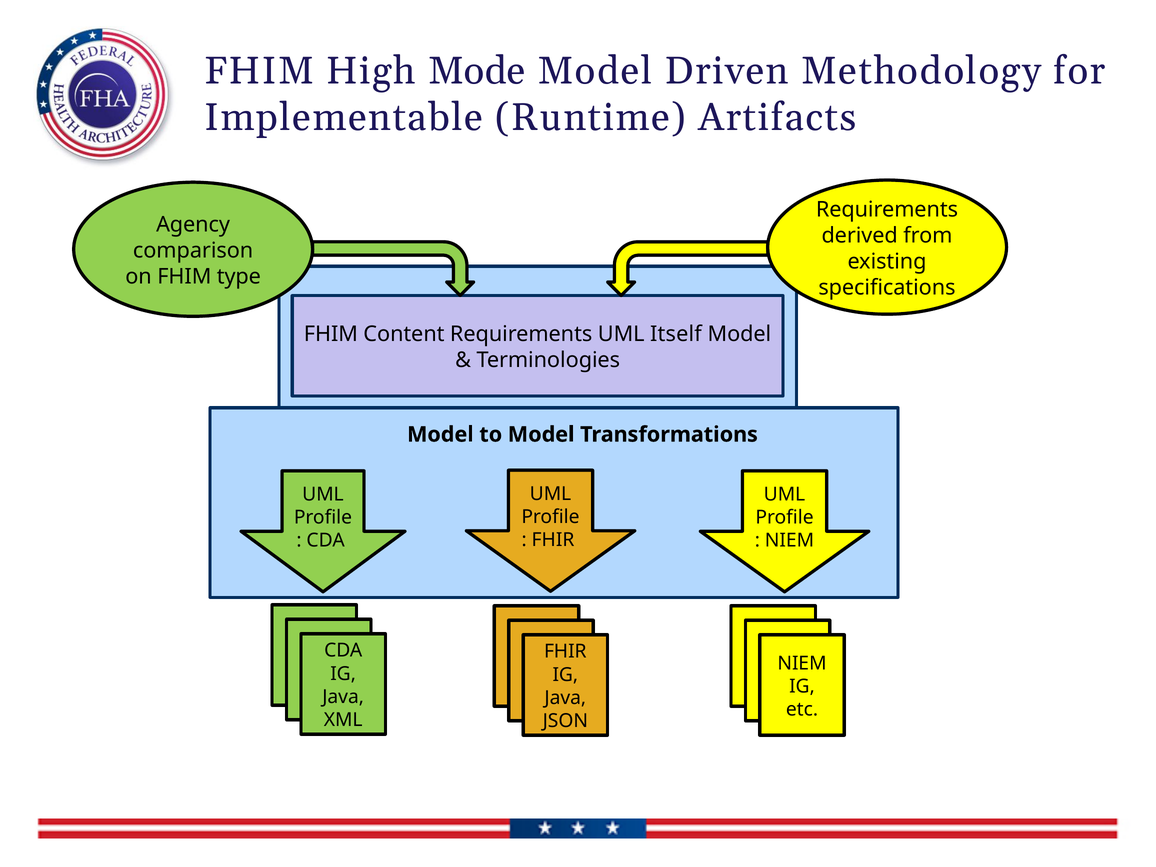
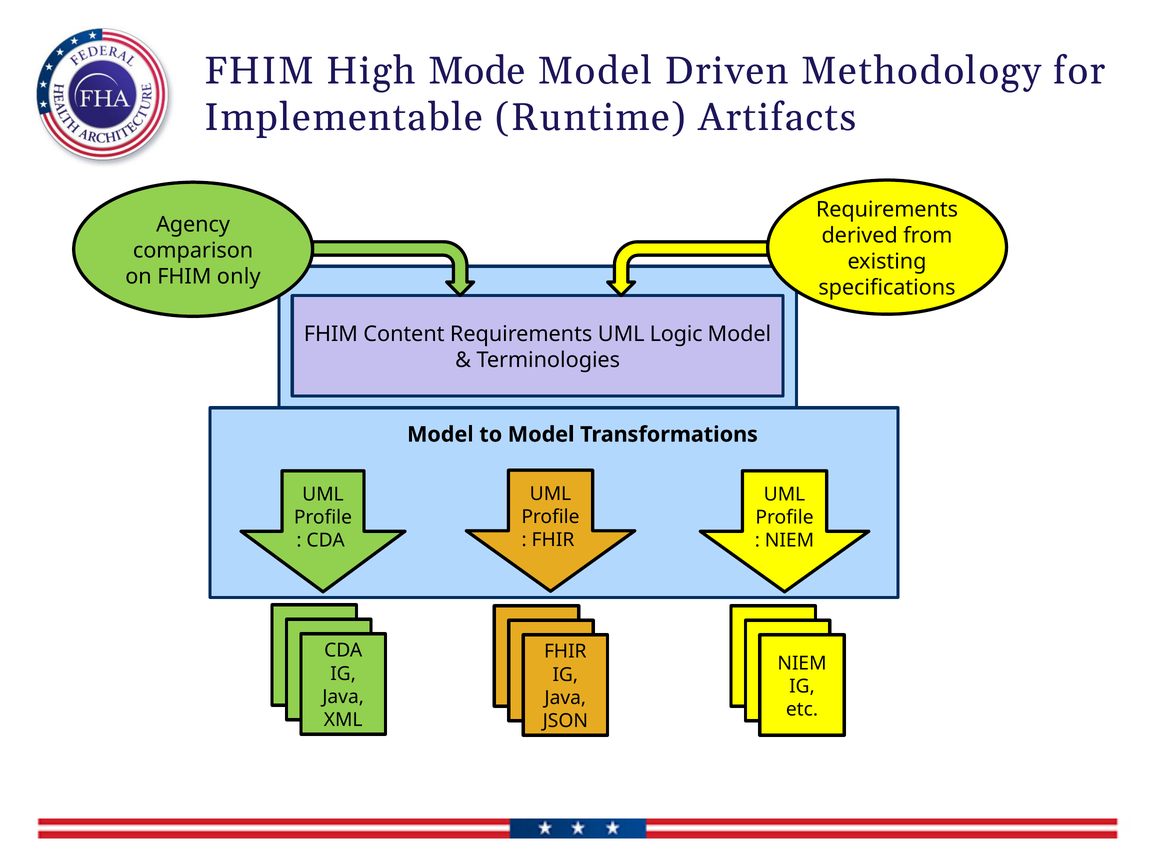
type: type -> only
Itself: Itself -> Logic
